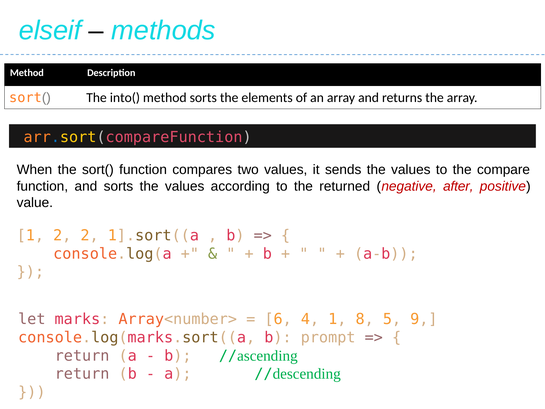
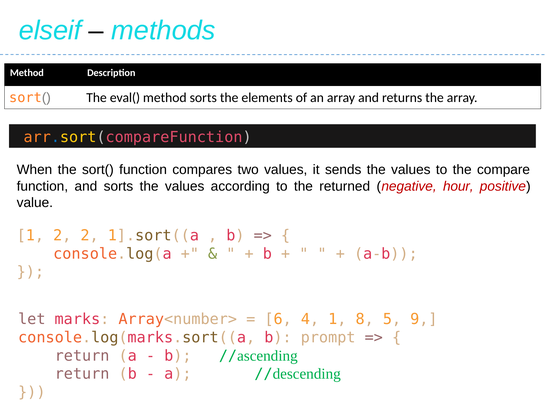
into(: into( -> eval(
after: after -> hour
